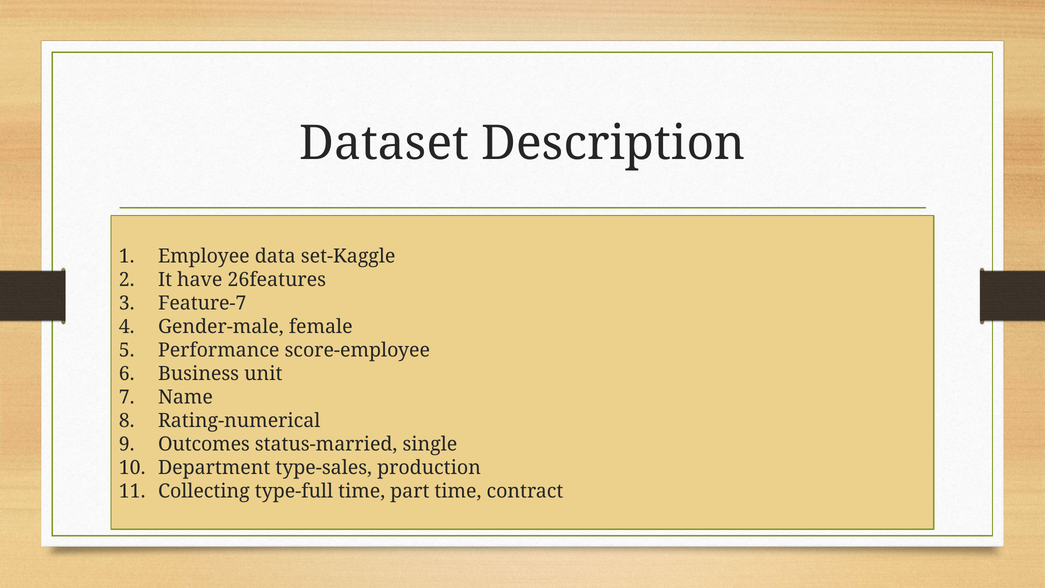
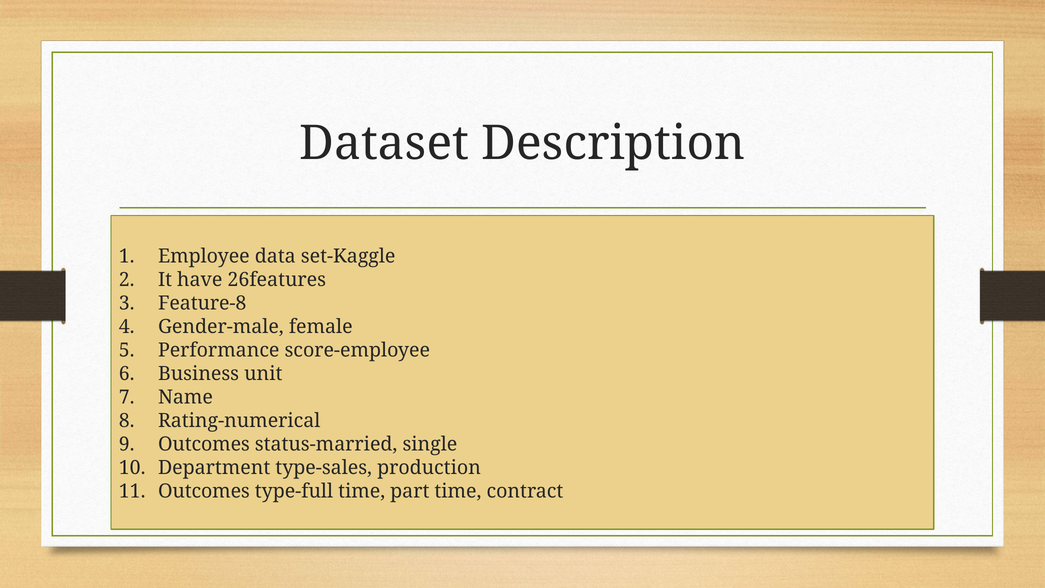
Feature-7: Feature-7 -> Feature-8
Collecting at (204, 491): Collecting -> Outcomes
